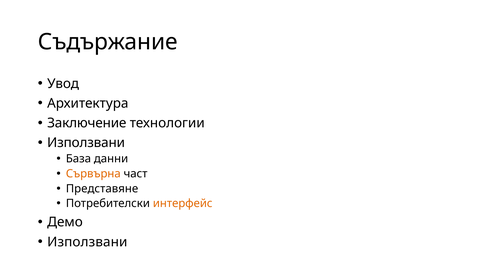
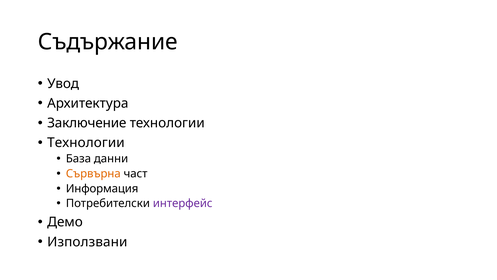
Използвани at (86, 143): Използвани -> Технологии
Представяне: Представяне -> Информация
интерфейс colour: orange -> purple
